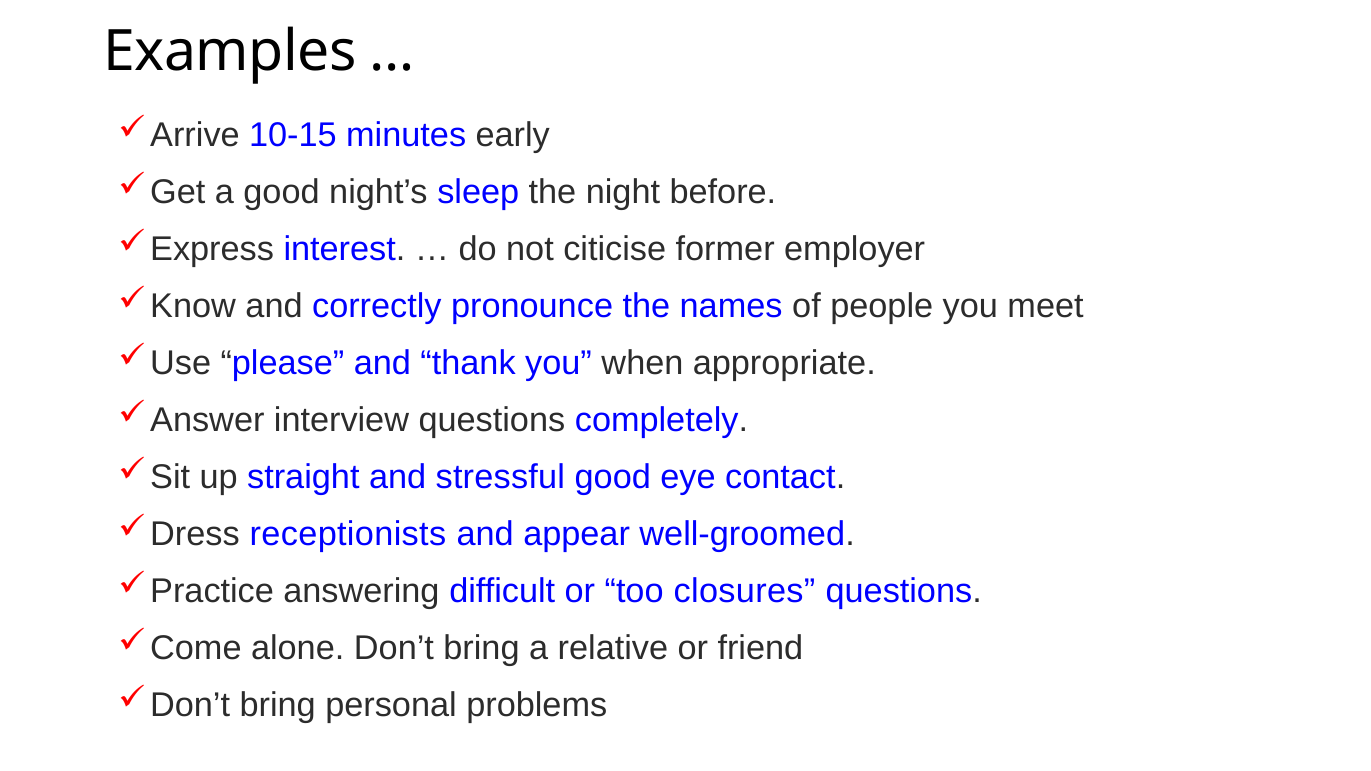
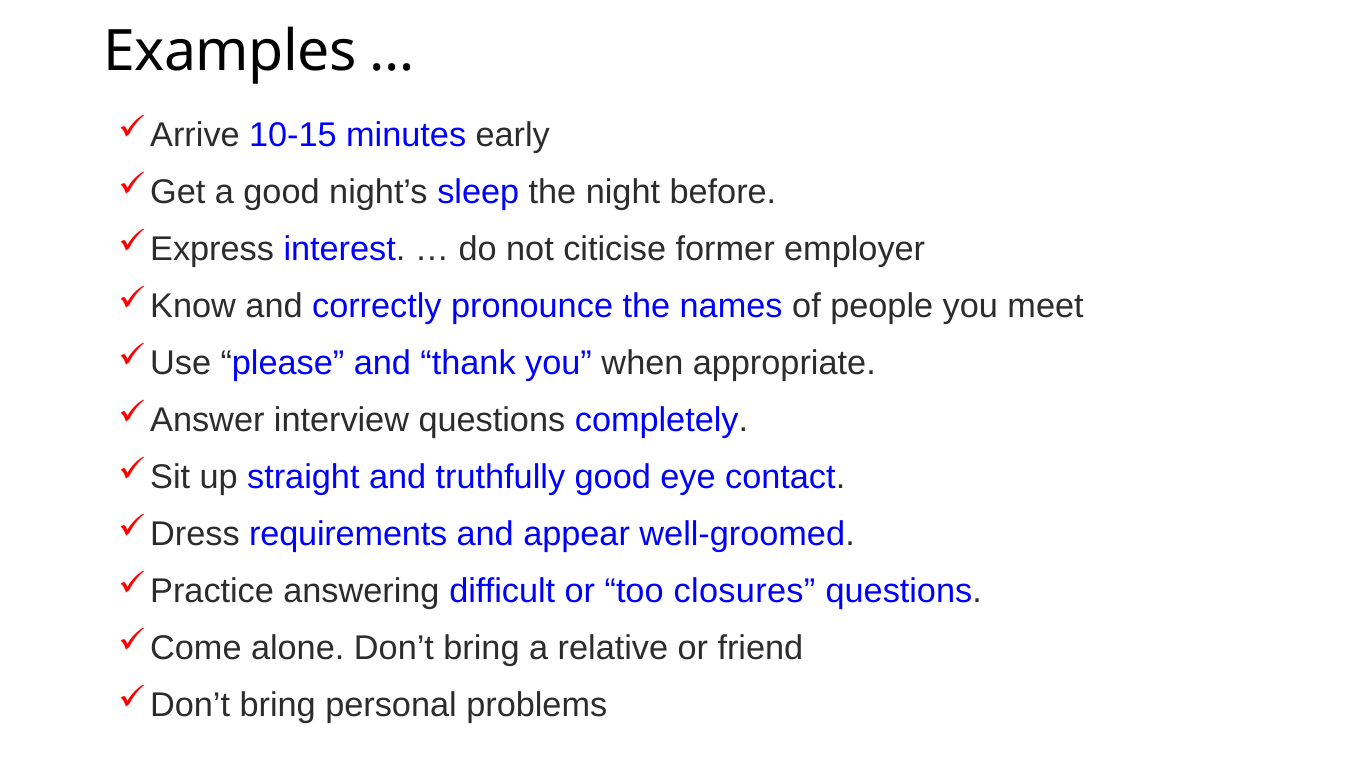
stressful: stressful -> truthfully
receptionists: receptionists -> requirements
